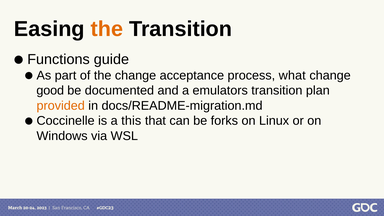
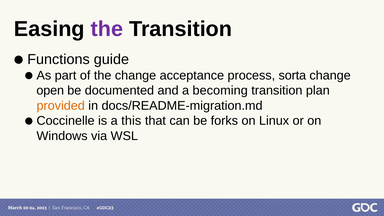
the at (107, 29) colour: orange -> purple
what: what -> sorta
good: good -> open
emulators: emulators -> becoming
